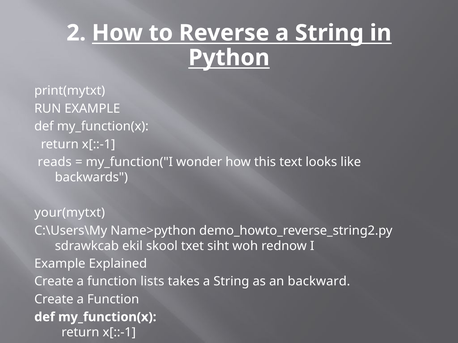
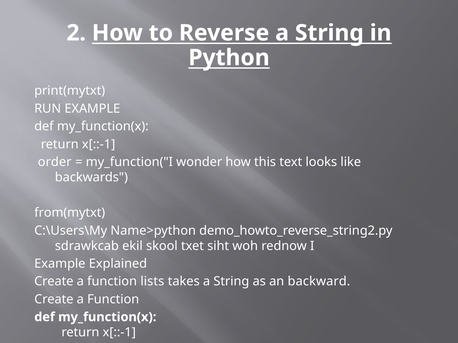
reads: reads -> order
your(mytxt: your(mytxt -> from(mytxt
